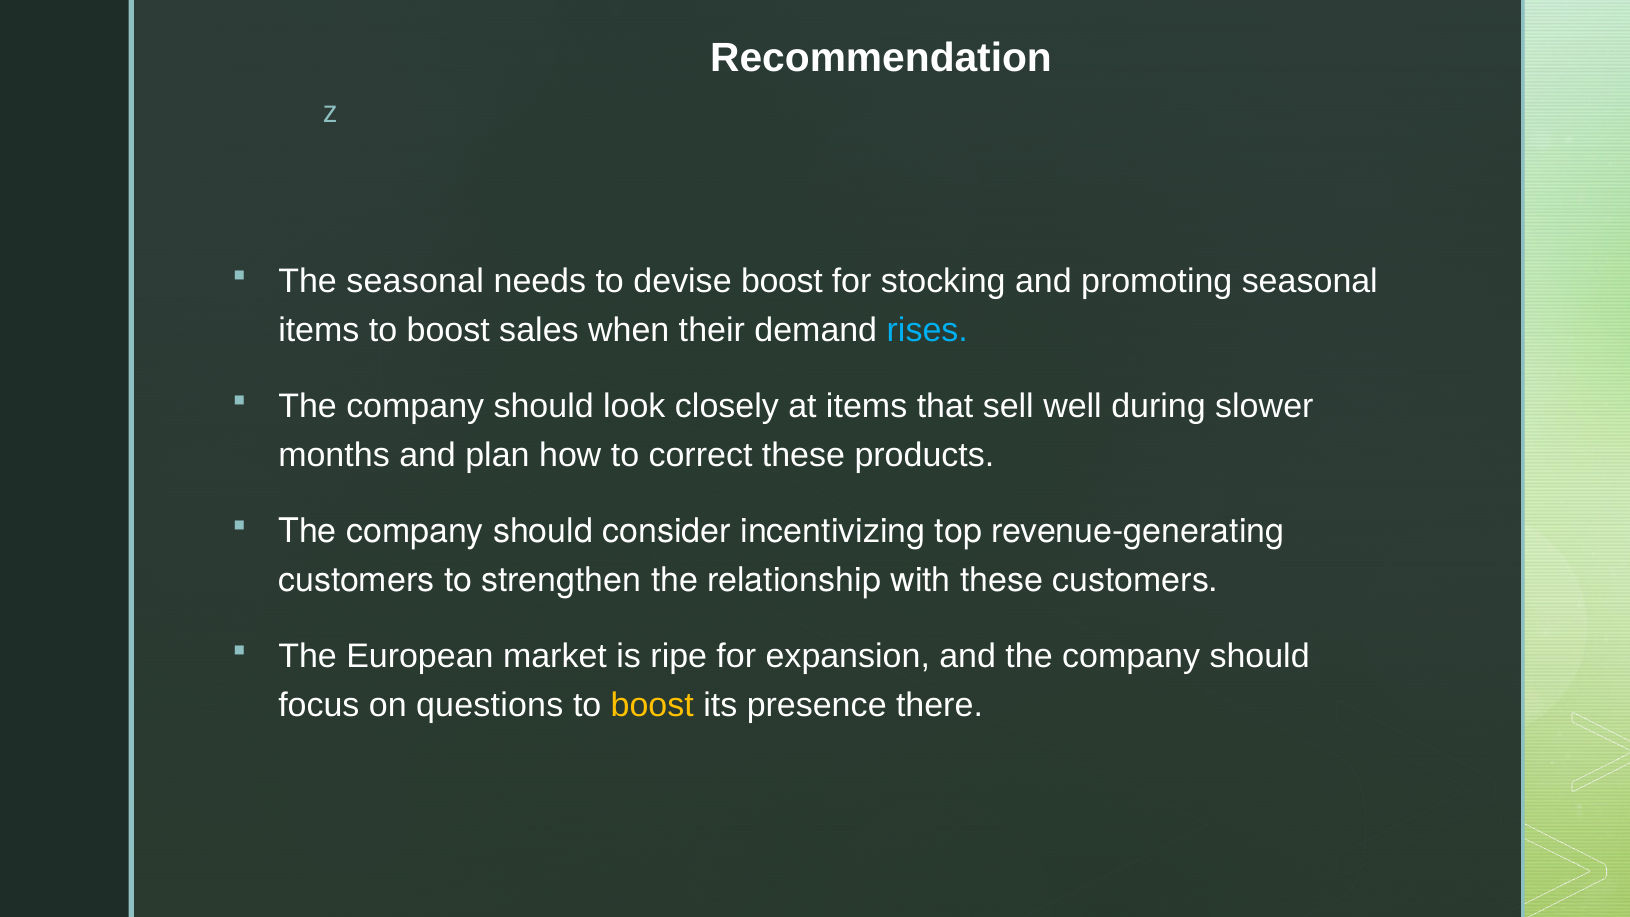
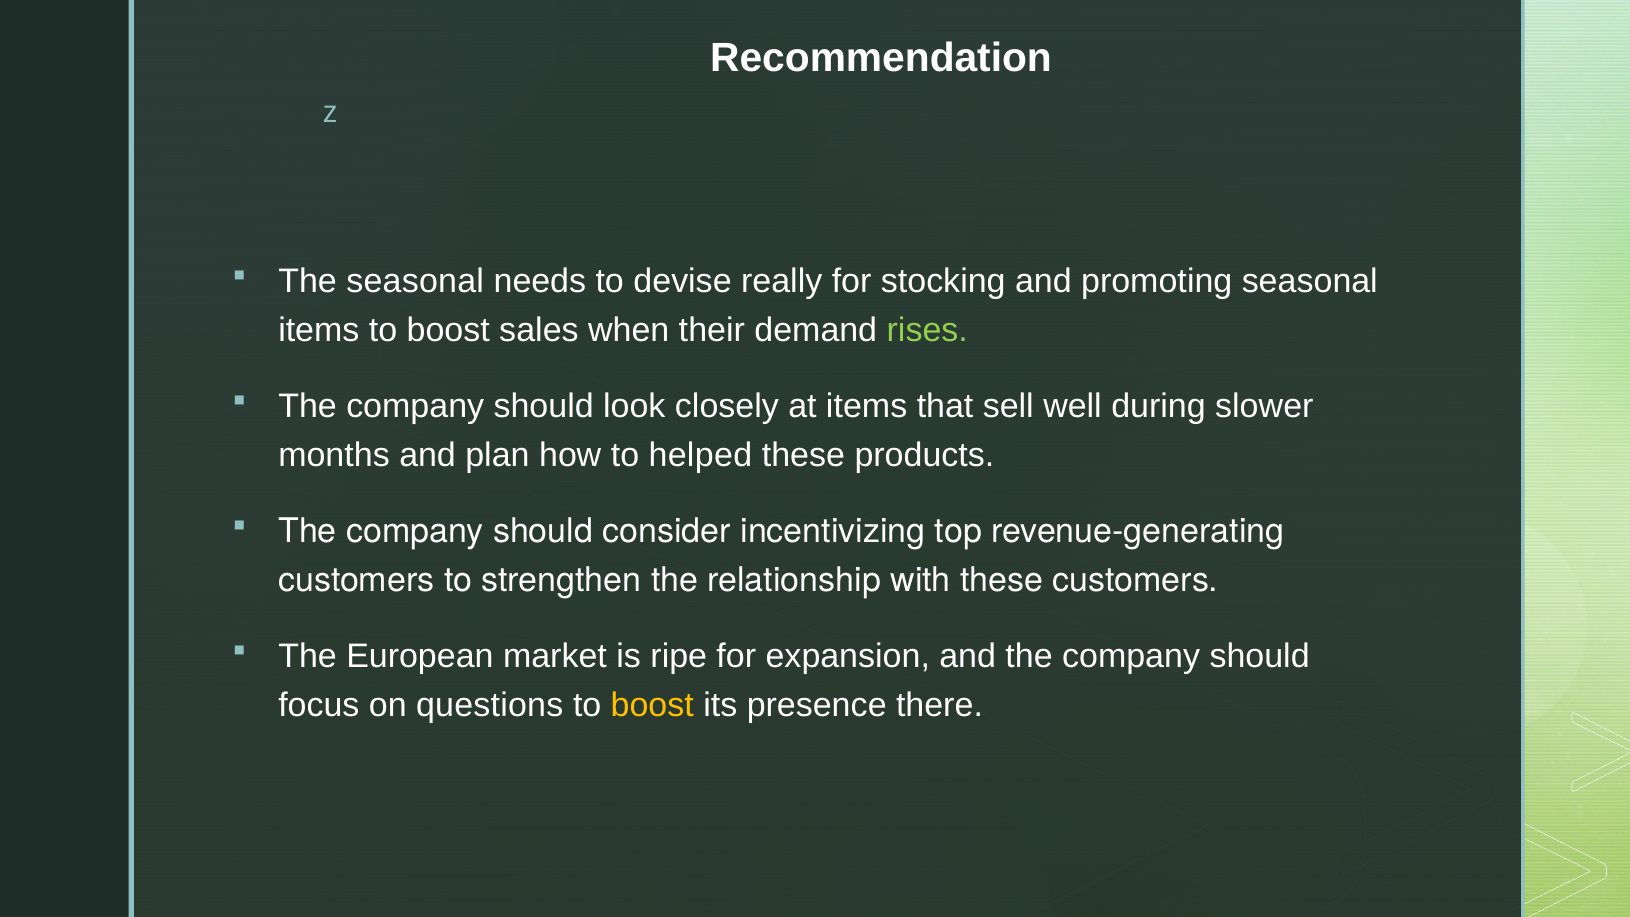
devise boost: boost -> really
rises colour: light blue -> light green
correct: correct -> helped
